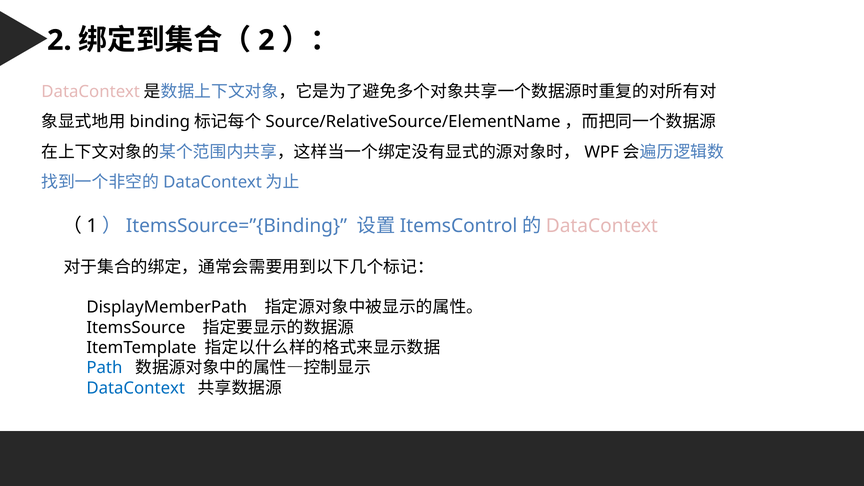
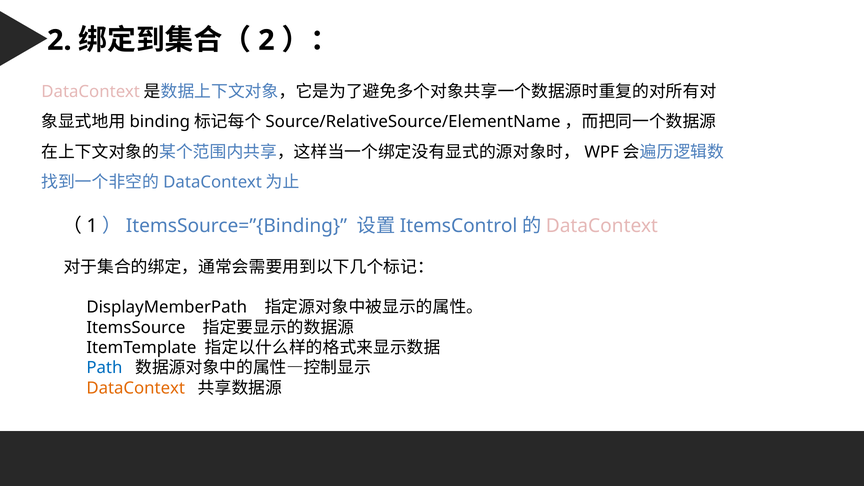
DataContext colour: blue -> orange
